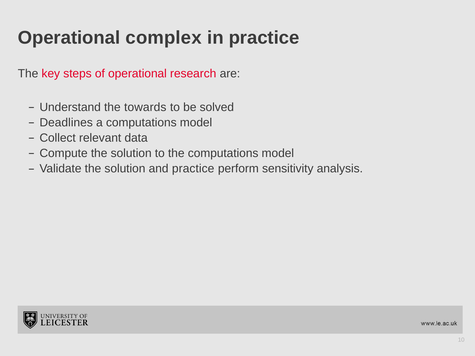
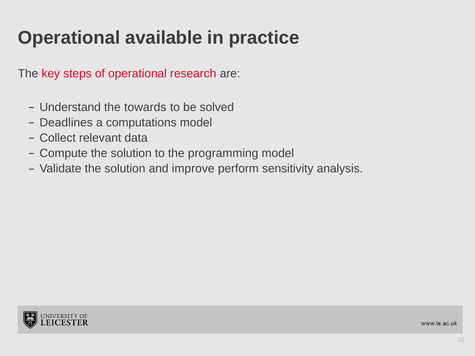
complex: complex -> available
the computations: computations -> programming
and practice: practice -> improve
